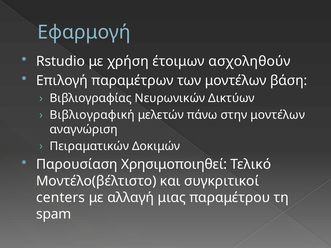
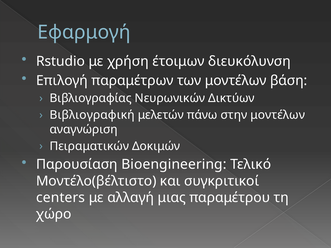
ασχοληθούν: ασχοληθούν -> διευκόλυνση
Χρησιμοποιηθεί: Χρησιμοποιηθεί -> Bioengineering
spam: spam -> χώρο
